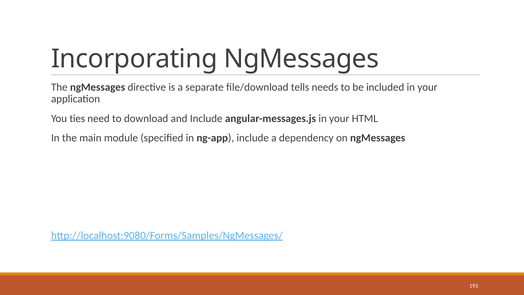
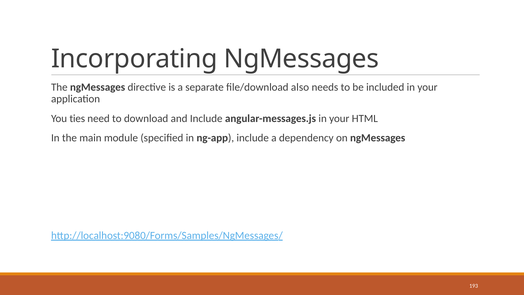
tells: tells -> also
